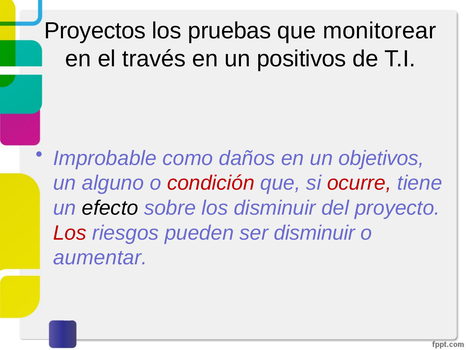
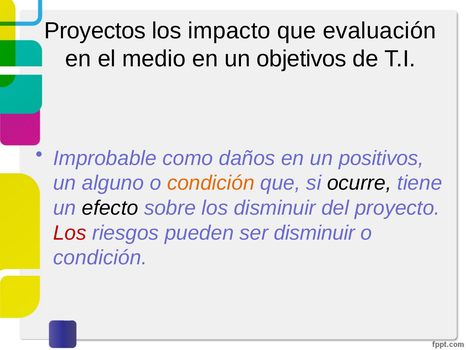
pruebas: pruebas -> impacto
monitorear: monitorear -> evaluación
través: través -> medio
positivos: positivos -> objetivos
objetivos: objetivos -> positivos
condición at (211, 183) colour: red -> orange
ocurre colour: red -> black
aumentar at (100, 257): aumentar -> condición
